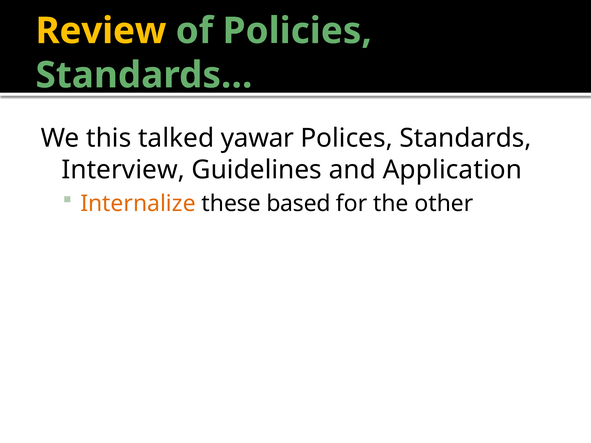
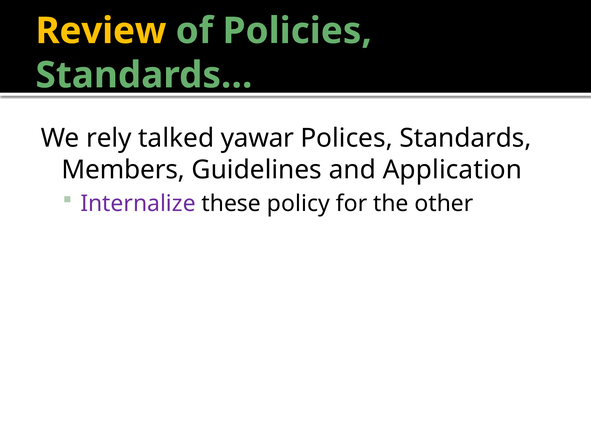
this: this -> rely
Interview: Interview -> Members
Internalize colour: orange -> purple
based: based -> policy
